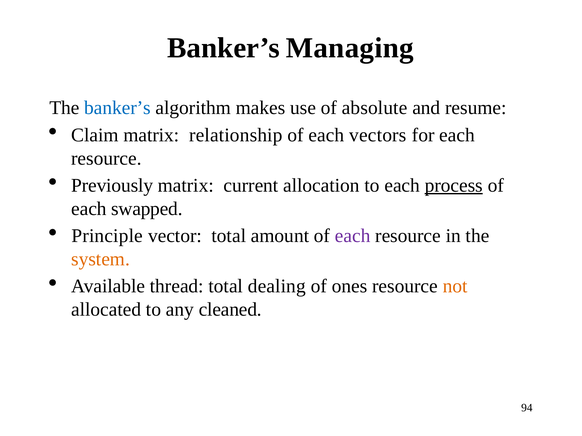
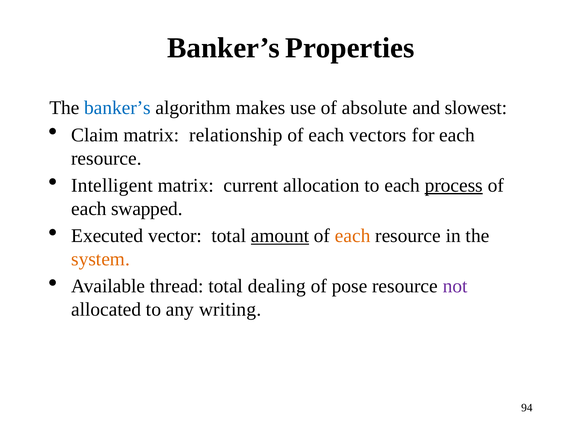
Managing: Managing -> Properties
resume: resume -> slowest
Previously: Previously -> Intelligent
Principle: Principle -> Executed
amount underline: none -> present
each at (353, 236) colour: purple -> orange
ones: ones -> pose
not colour: orange -> purple
cleaned: cleaned -> writing
